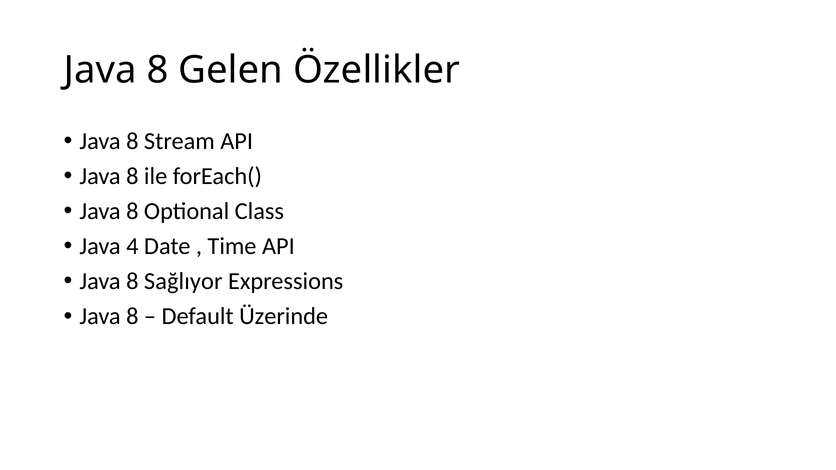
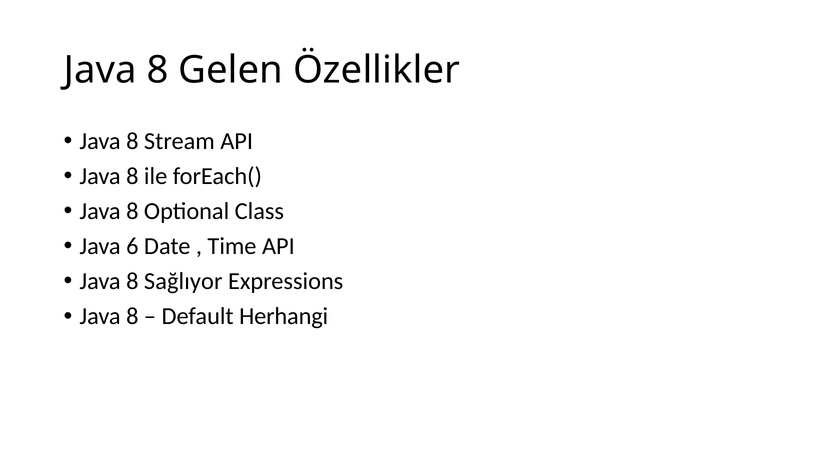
4: 4 -> 6
Üzerinde: Üzerinde -> Herhangi
